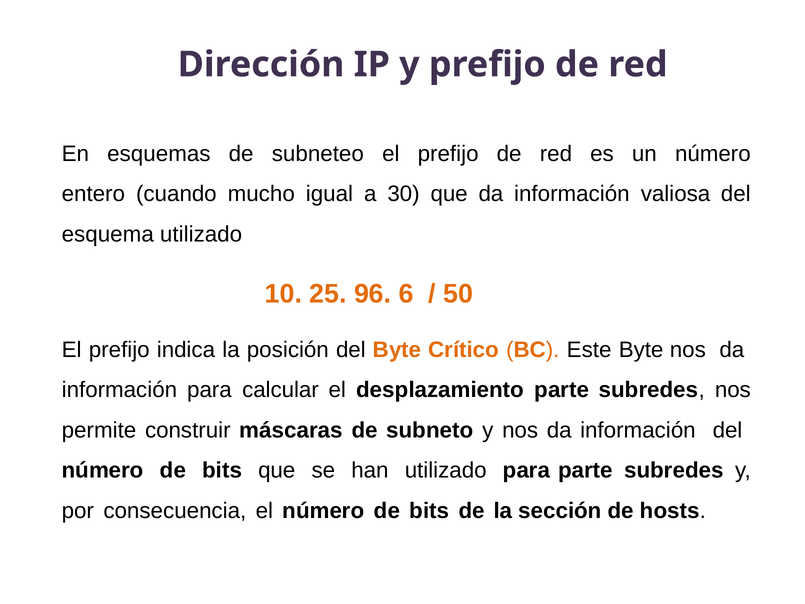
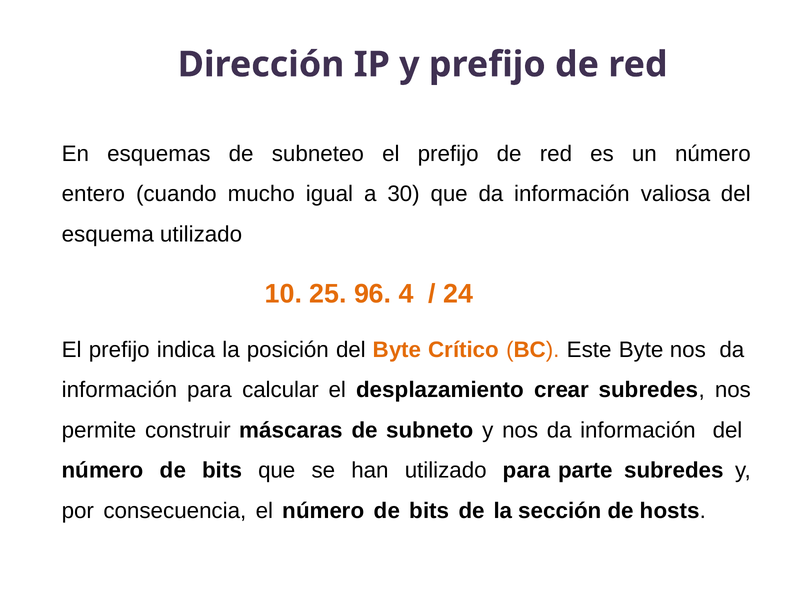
6: 6 -> 4
50: 50 -> 24
desplazamiento parte: parte -> crear
